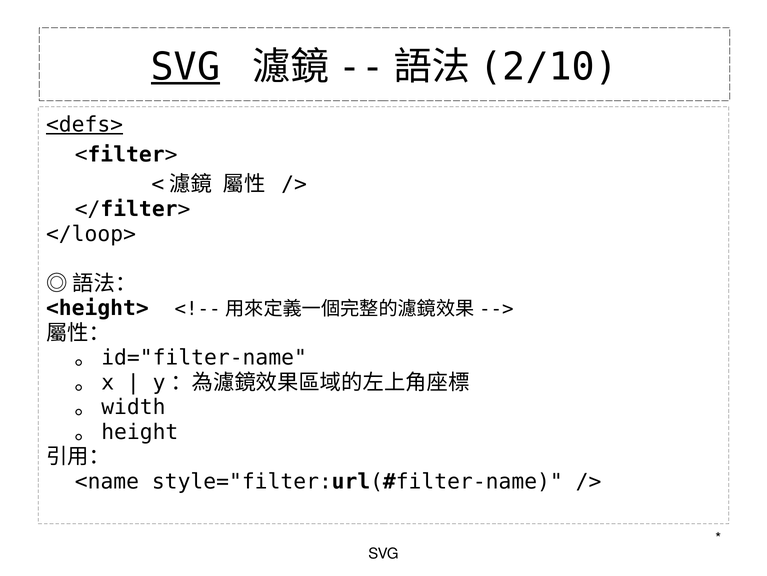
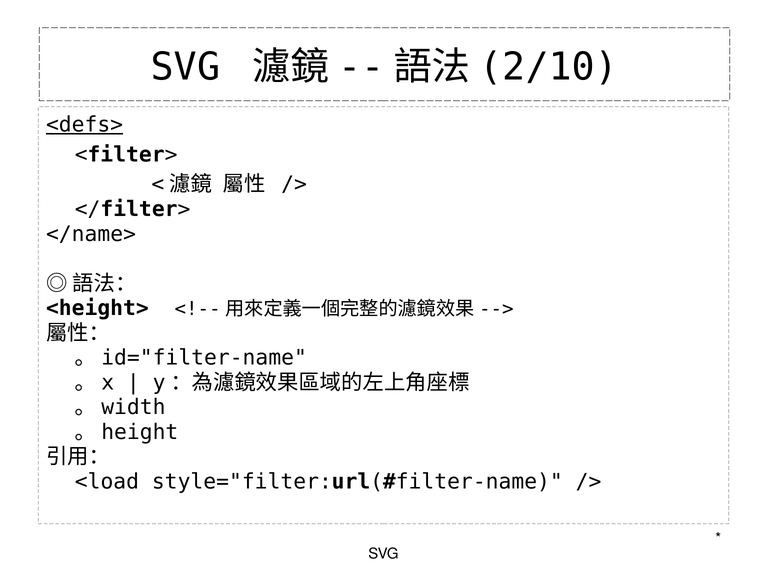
SVG at (186, 67) underline: present -> none
</loop>: </loop> -> </name>
<name: <name -> <load
